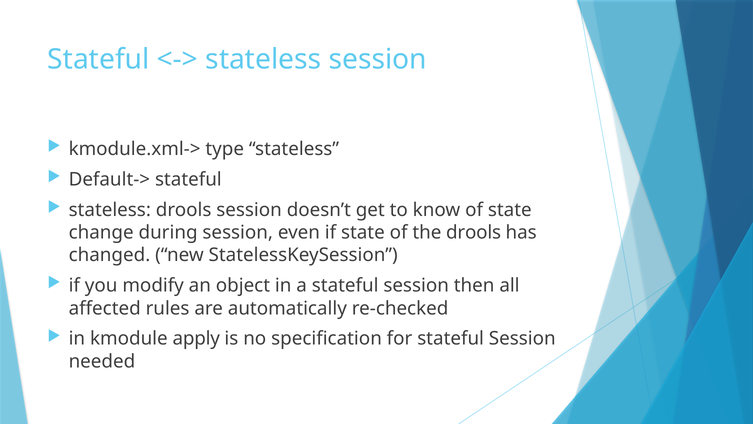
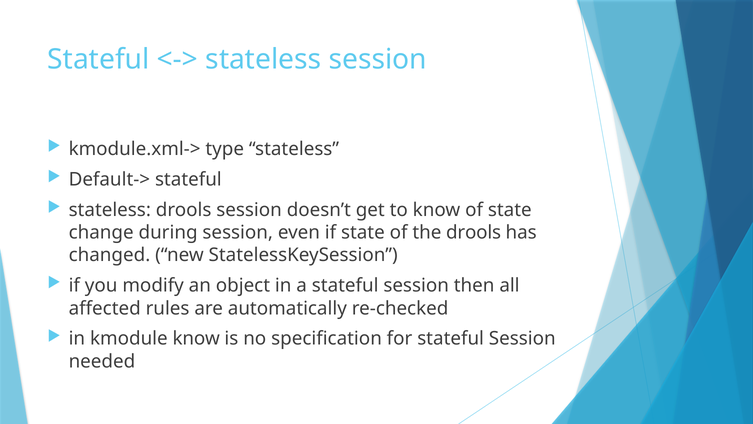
kmodule apply: apply -> know
